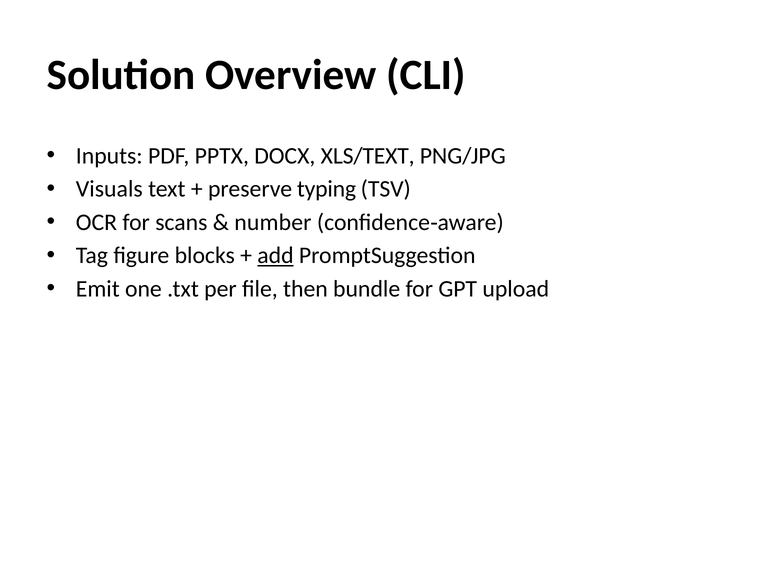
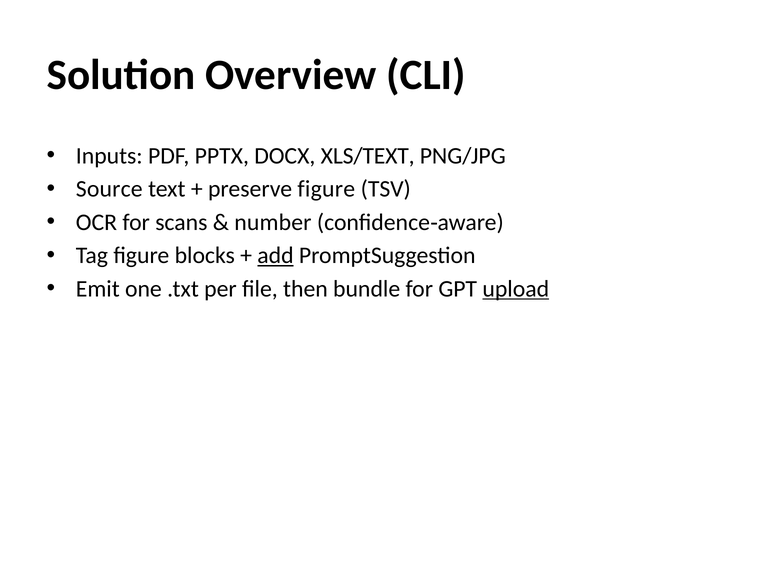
Visuals: Visuals -> Source
preserve typing: typing -> figure
upload underline: none -> present
